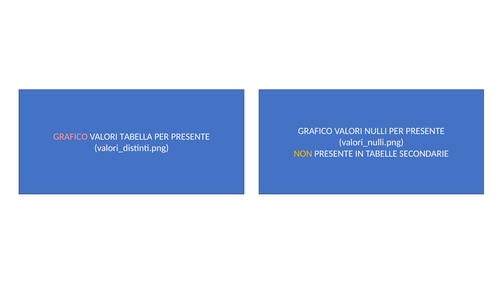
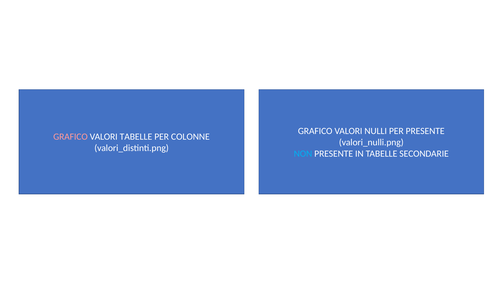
VALORI TABELLA: TABELLA -> TABELLE
PRESENTE at (190, 137): PRESENTE -> COLONNE
NON colour: yellow -> light blue
